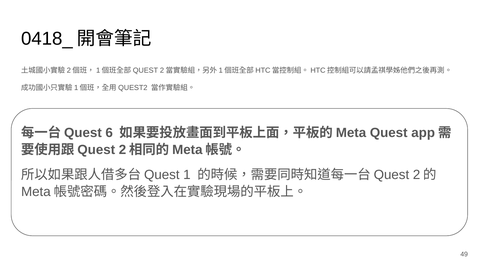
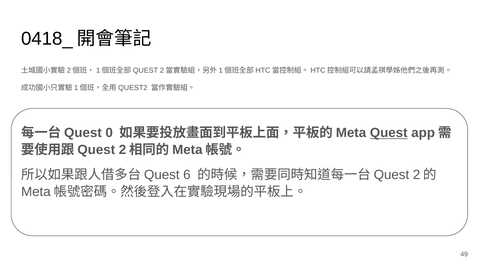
6: 6 -> 0
Quest underline: none -> present
1: 1 -> 6
